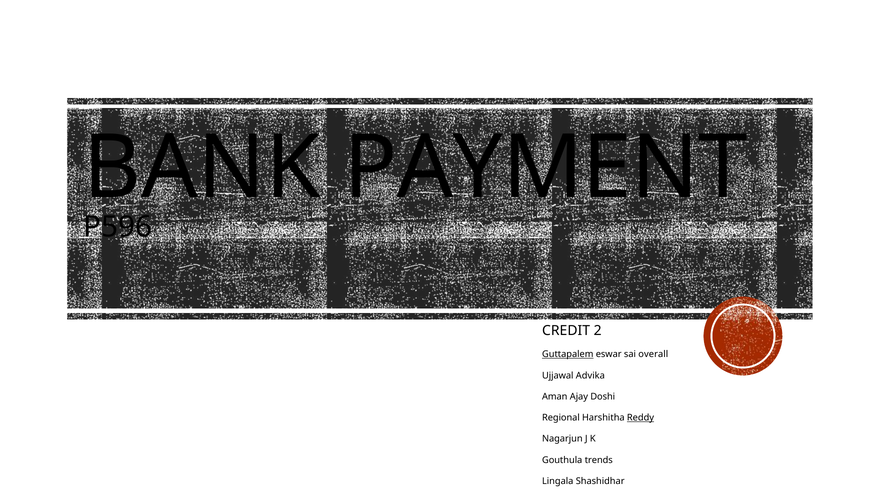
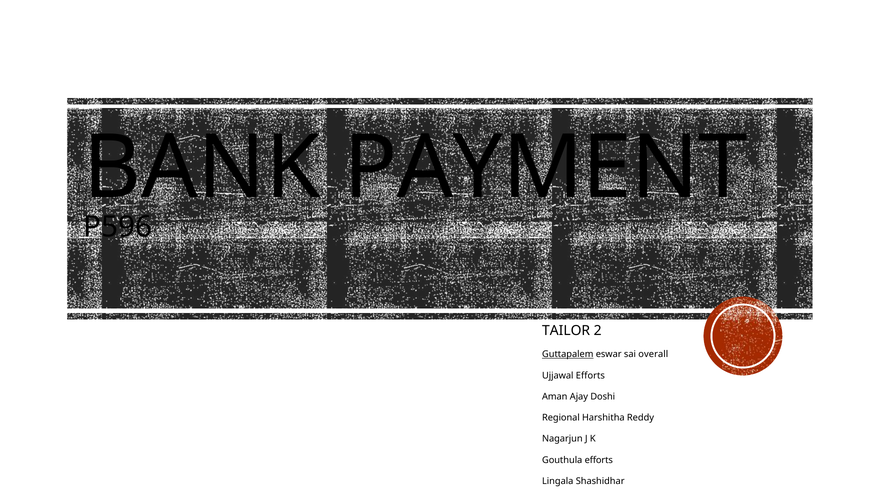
CREDIT: CREDIT -> TAILOR
Ujjawal Advika: Advika -> Efforts
Reddy underline: present -> none
Gouthula trends: trends -> efforts
